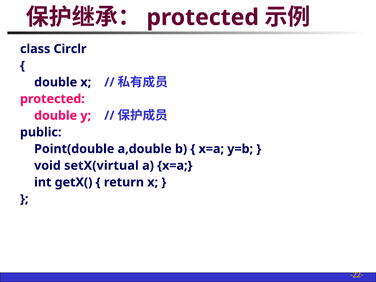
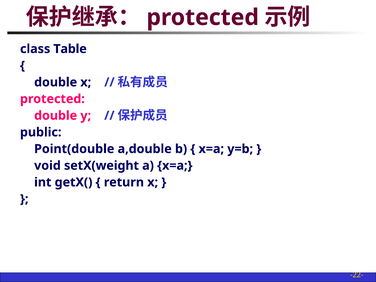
Circlr: Circlr -> Table
setX(virtual: setX(virtual -> setX(weight
